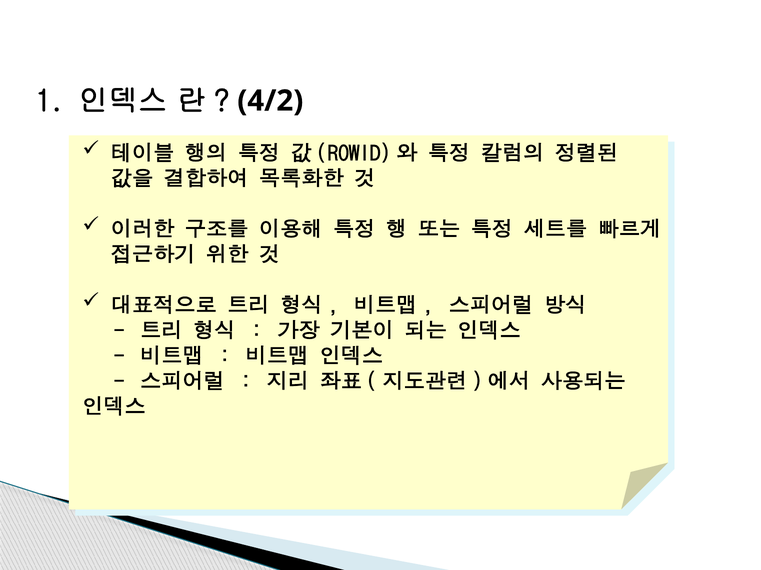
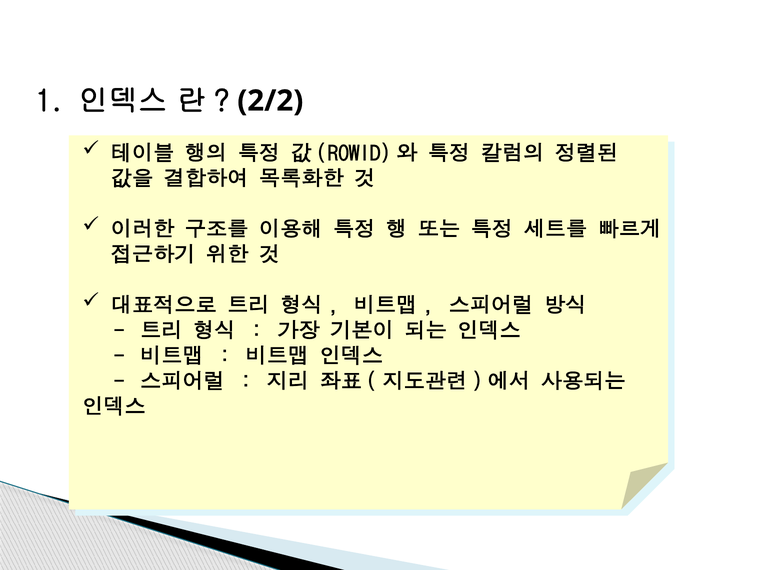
4/2: 4/2 -> 2/2
